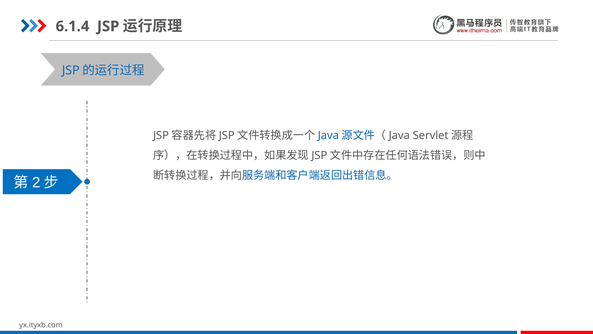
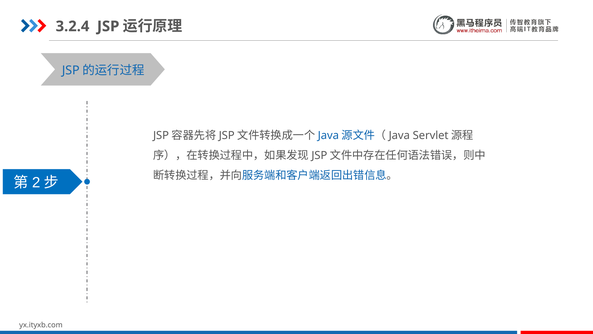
6.1.4: 6.1.4 -> 3.2.4
